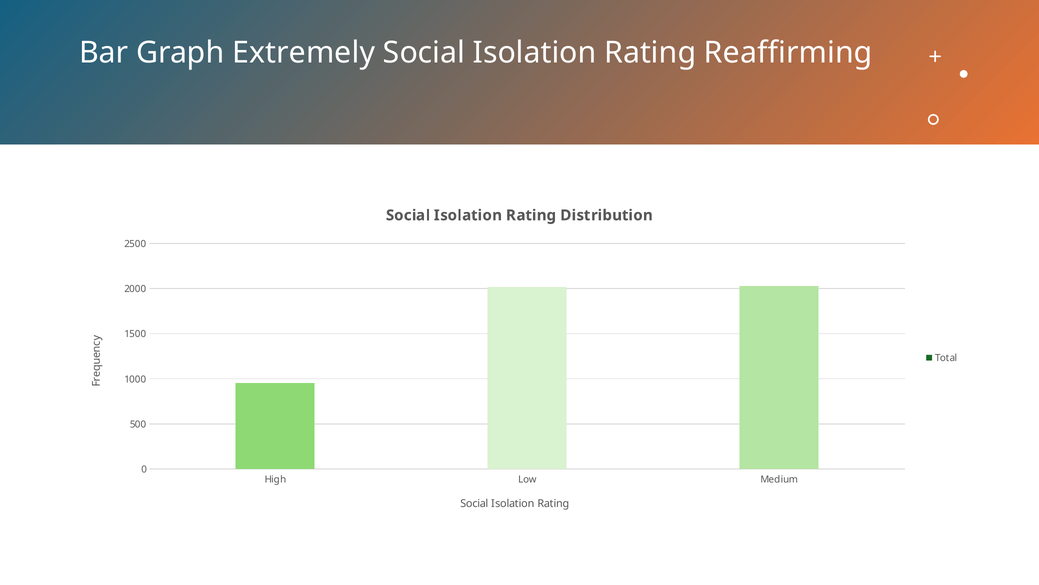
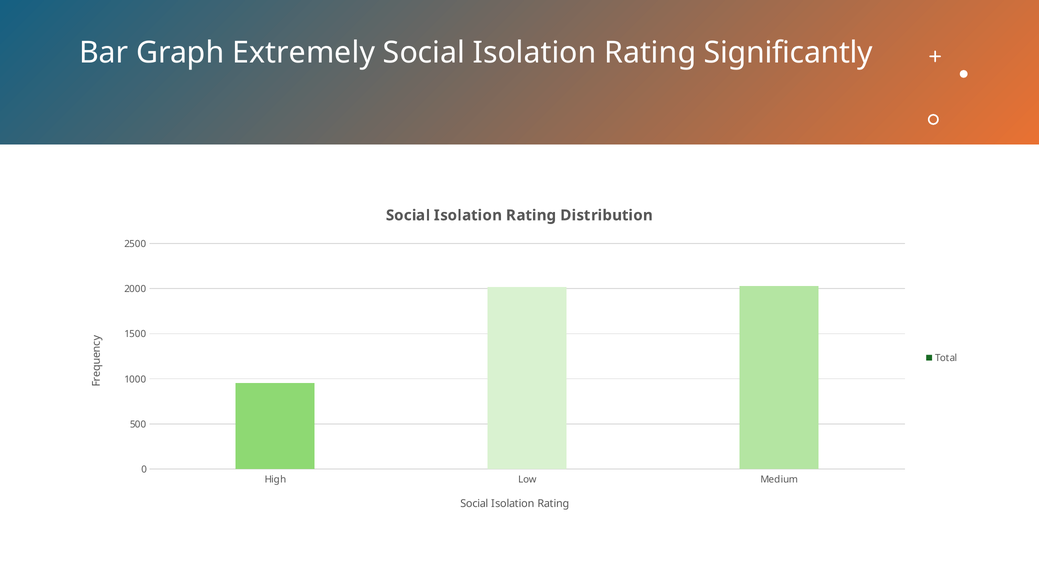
Reaffirming: Reaffirming -> Significantly
